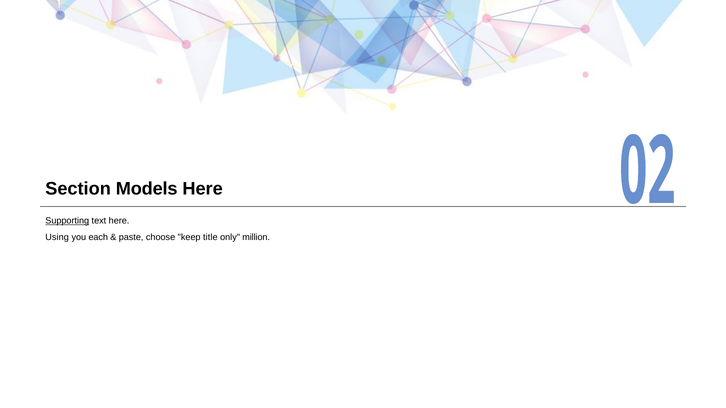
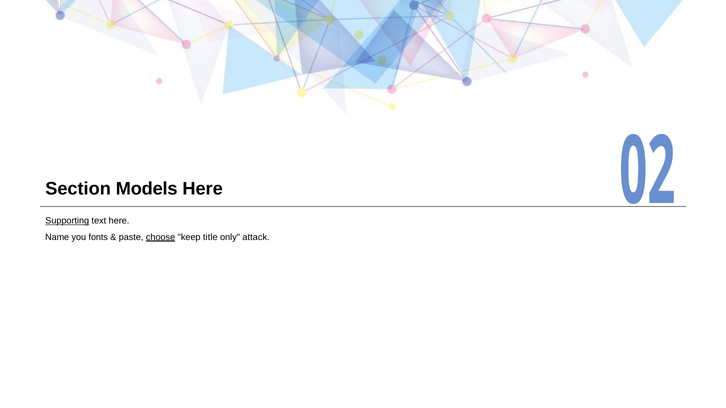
Using: Using -> Name
each: each -> fonts
choose underline: none -> present
million: million -> attack
